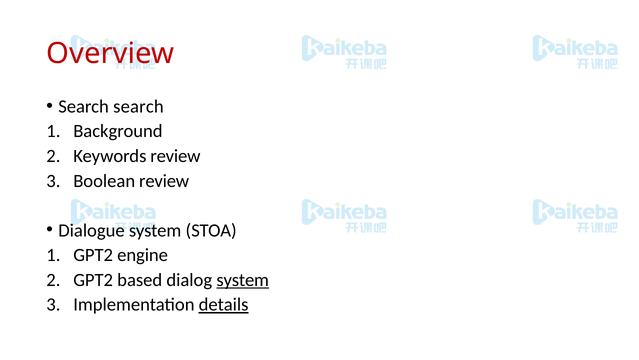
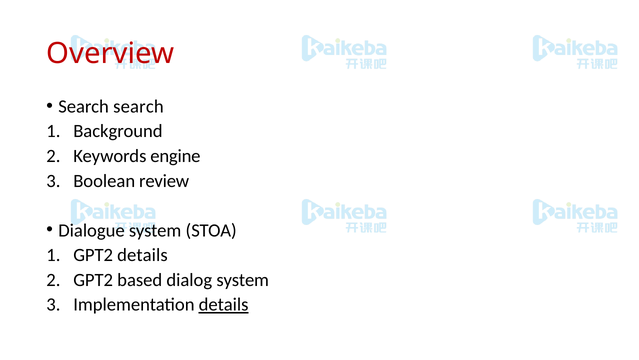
Keywords review: review -> engine
GPT2 engine: engine -> details
system at (243, 280) underline: present -> none
